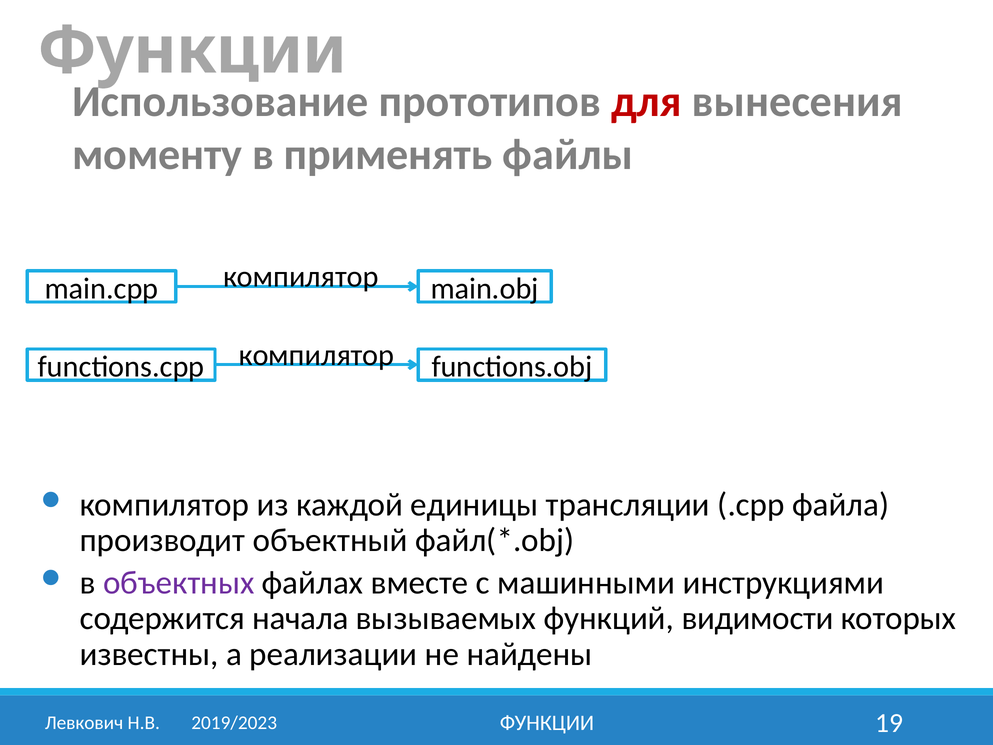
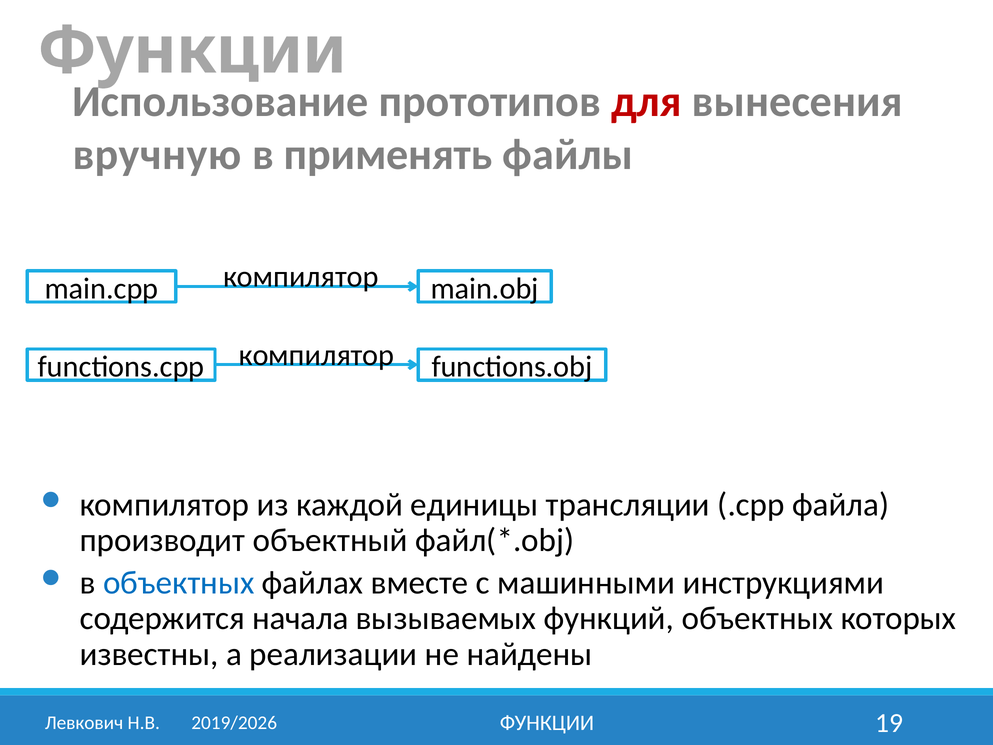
моменту: моменту -> вручную
объектных at (179, 582) colour: purple -> blue
функций видимости: видимости -> объектных
2019/2023: 2019/2023 -> 2019/2026
